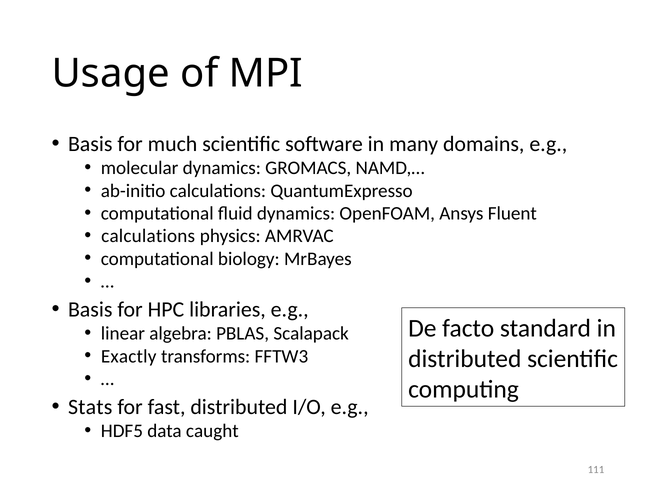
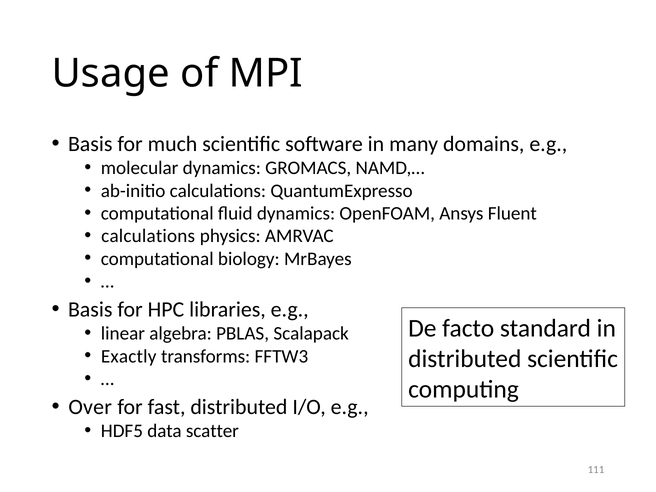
Stats: Stats -> Over
caught: caught -> scatter
